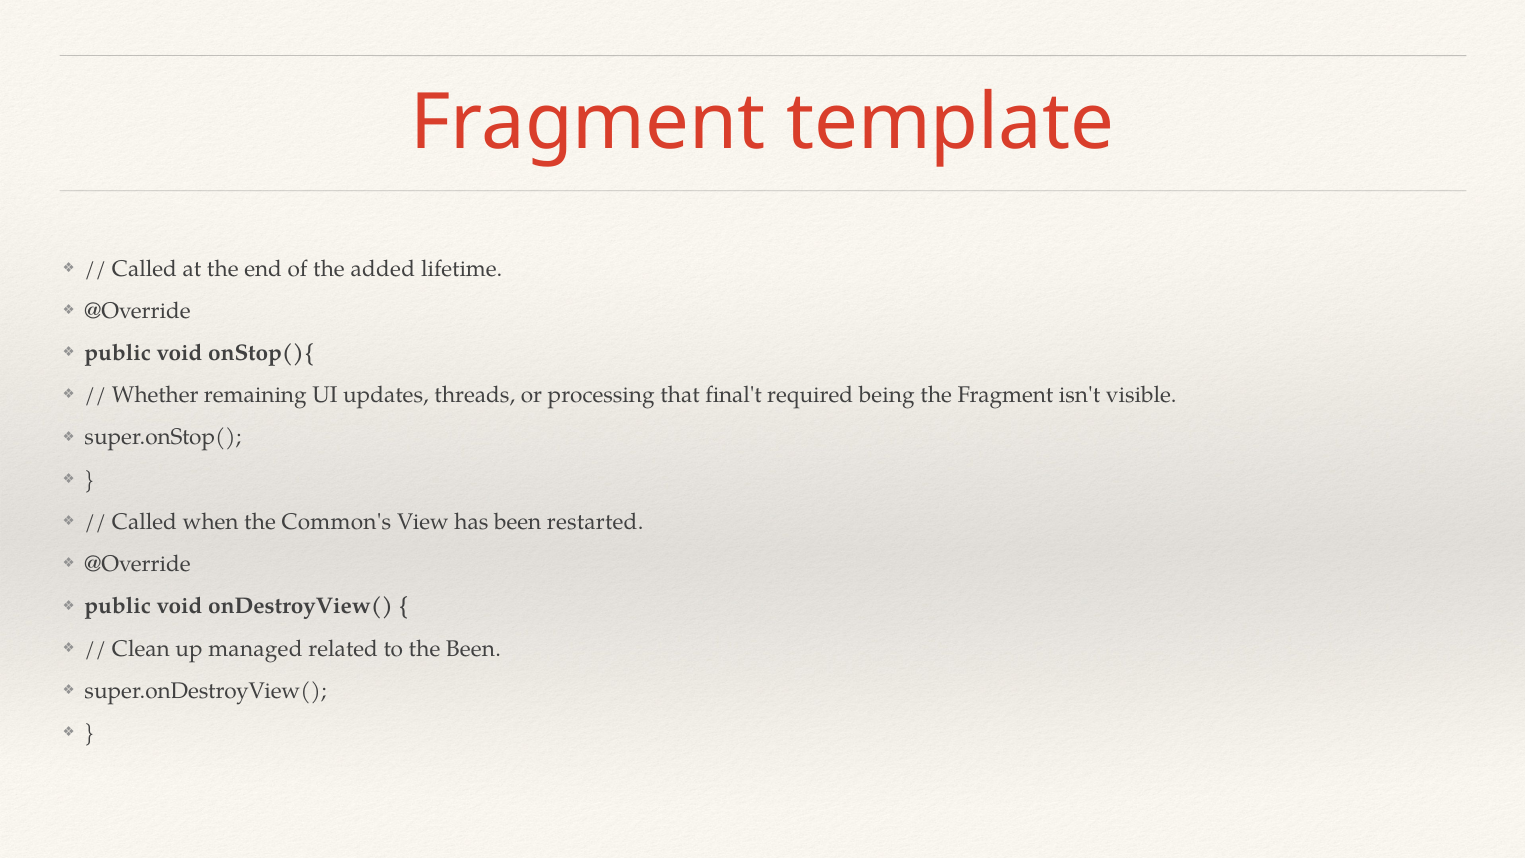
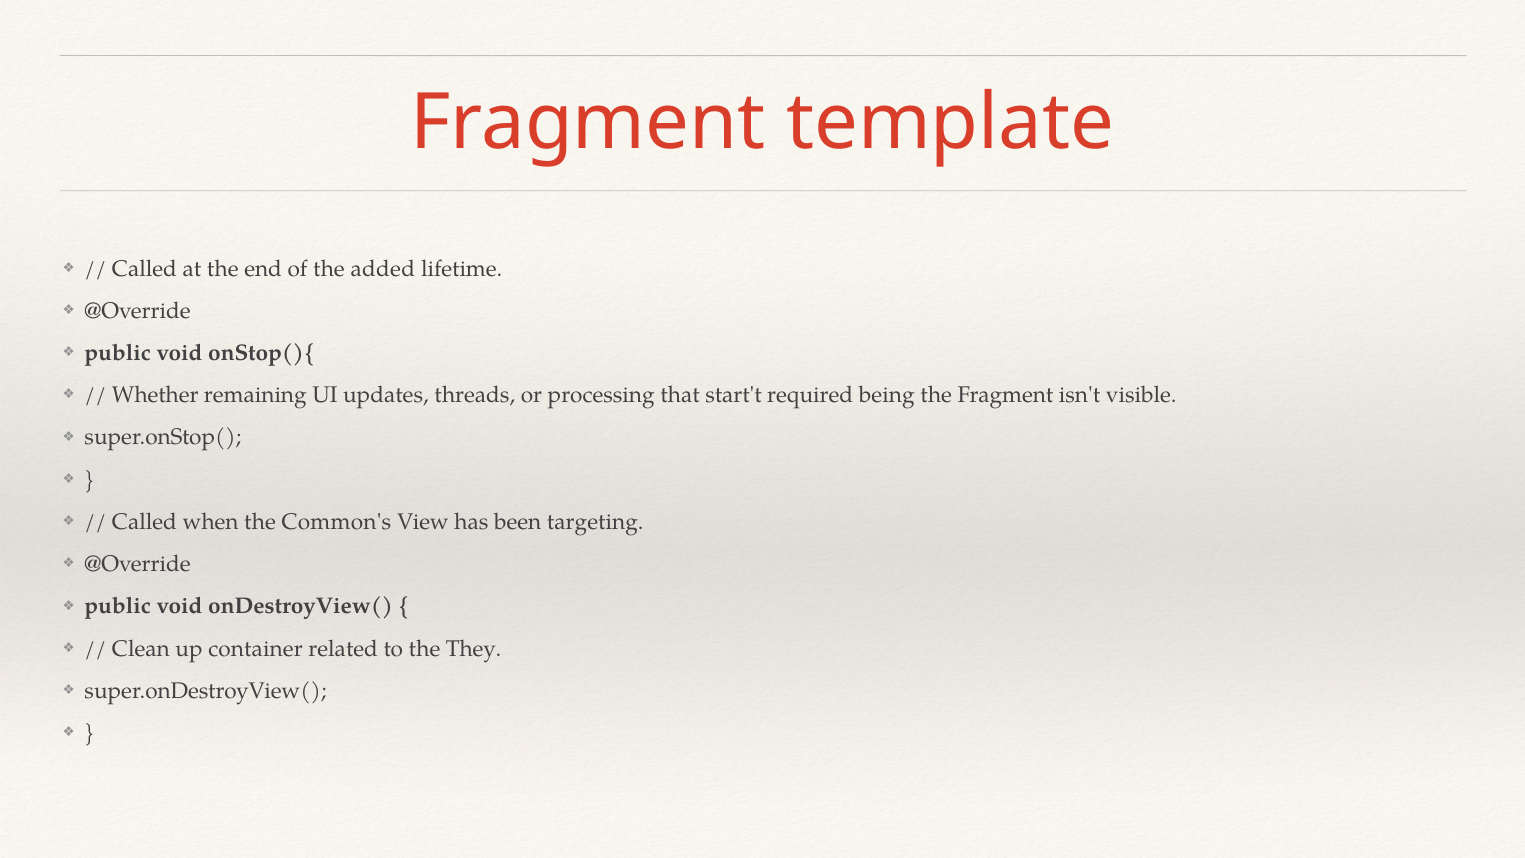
final't: final't -> start't
restarted: restarted -> targeting
managed: managed -> container
the Been: Been -> They
